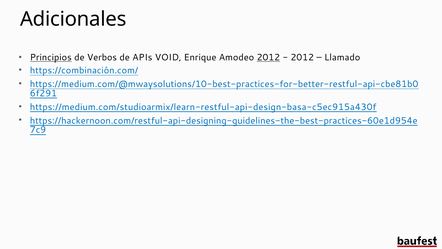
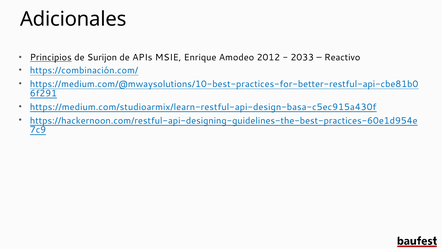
Verbos: Verbos -> Surijon
VOID: VOID -> MSIE
2012 at (268, 57) underline: present -> none
2012 at (302, 57): 2012 -> 2033
Llamado: Llamado -> Reactivo
